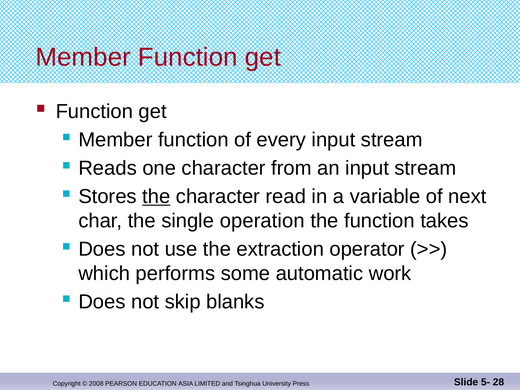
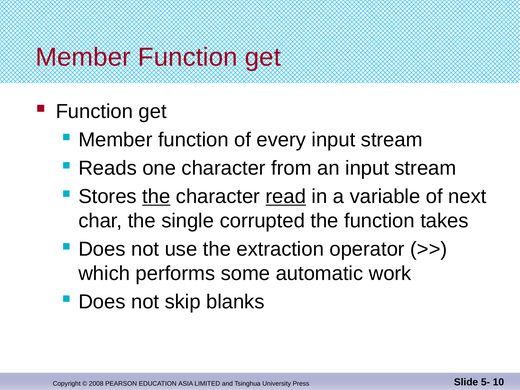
read underline: none -> present
operation: operation -> corrupted
28: 28 -> 10
